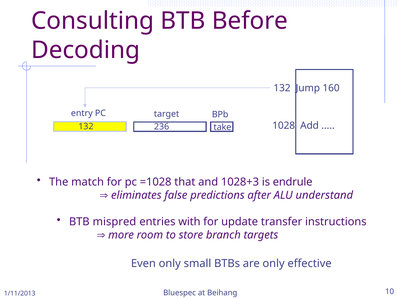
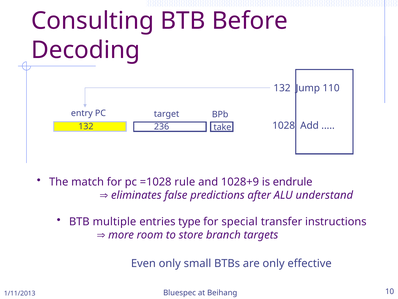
160: 160 -> 110
that: that -> rule
1028+3: 1028+3 -> 1028+9
mispred: mispred -> multiple
with: with -> type
update: update -> special
